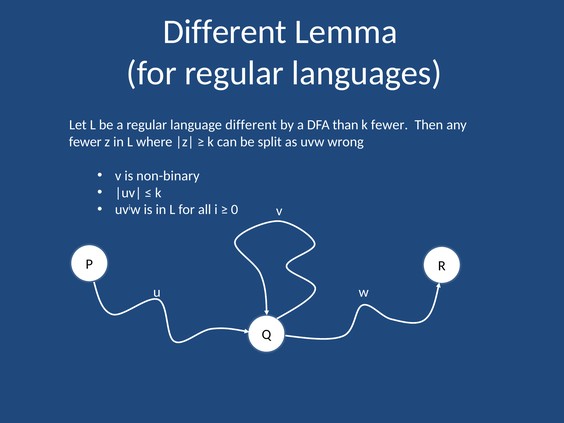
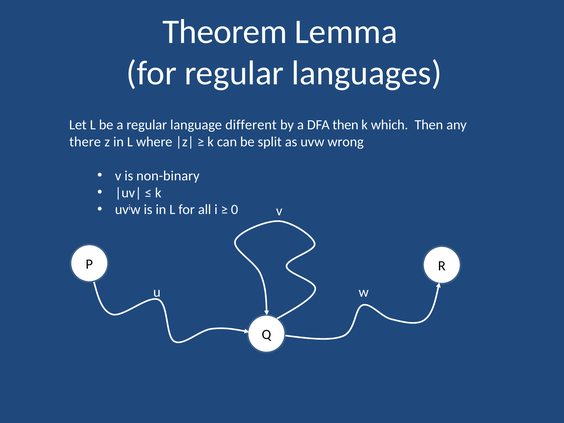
Different at (225, 32): Different -> Theorem
DFA than: than -> then
k fewer: fewer -> which
fewer at (85, 142): fewer -> there
